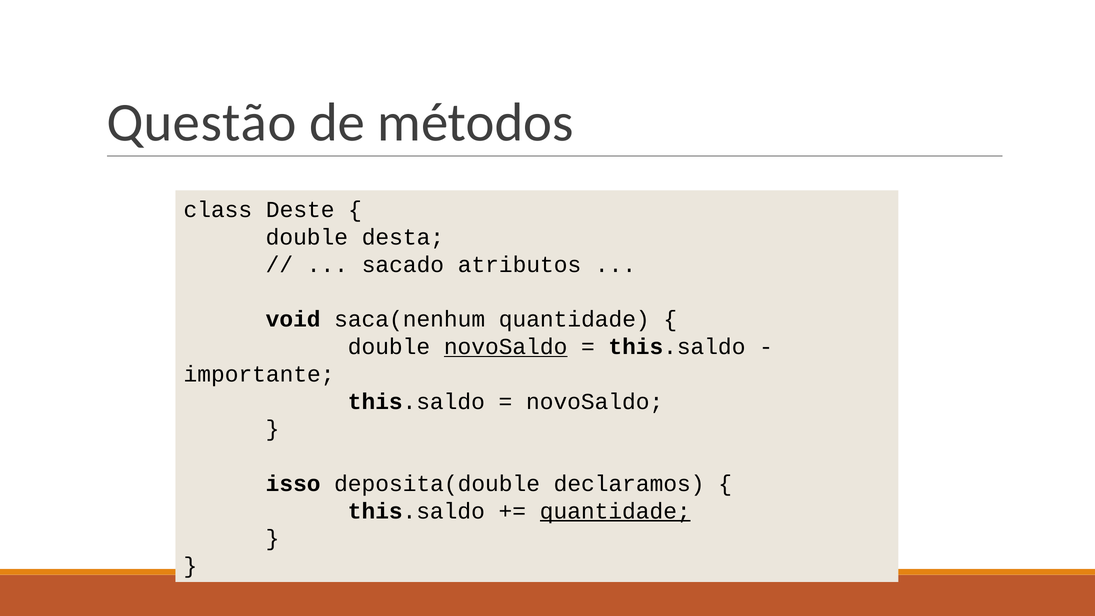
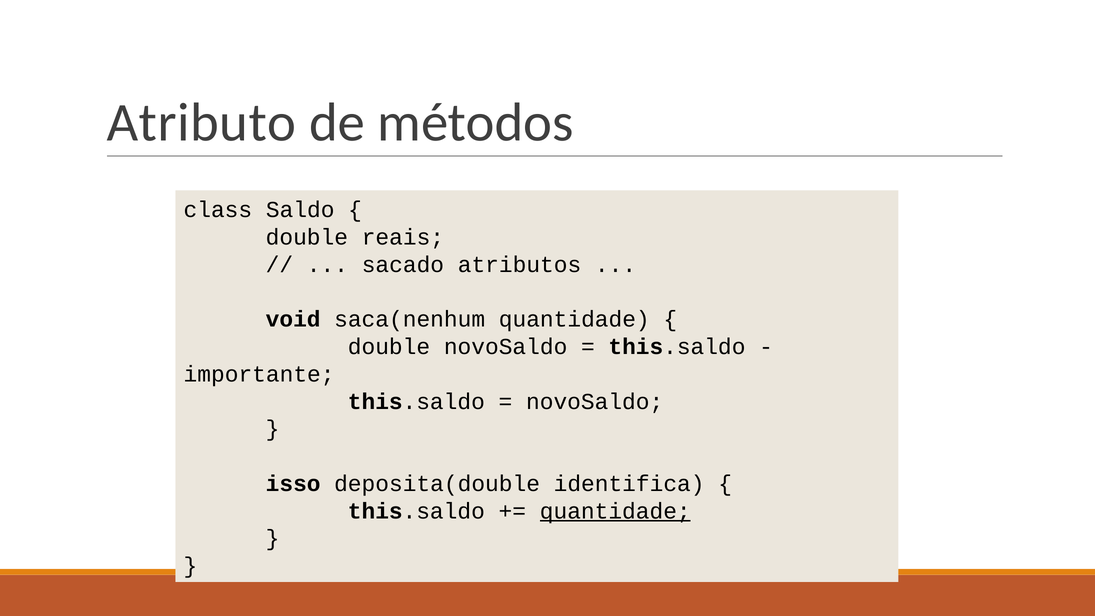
Questão: Questão -> Atributo
Deste: Deste -> Saldo
desta: desta -> reais
novoSaldo at (506, 347) underline: present -> none
declaramos: declaramos -> identifica
